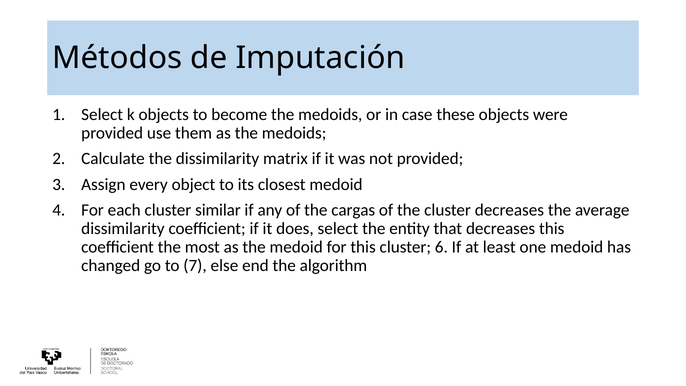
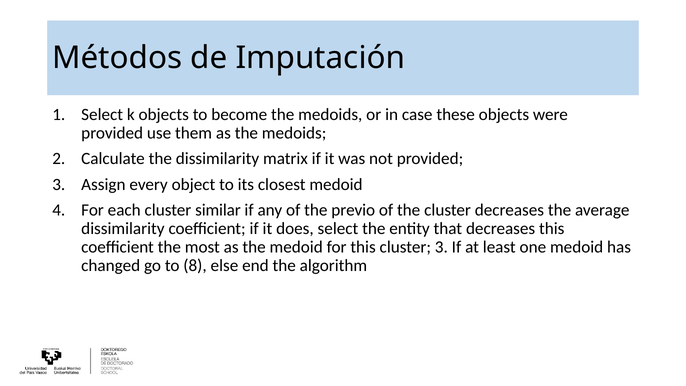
cargas: cargas -> previo
cluster 6: 6 -> 3
7: 7 -> 8
